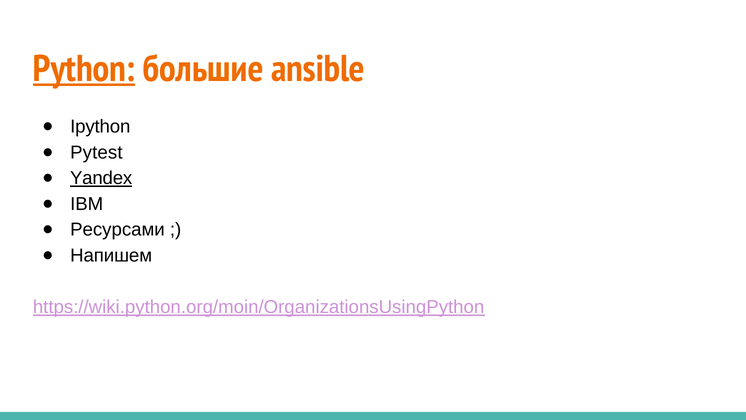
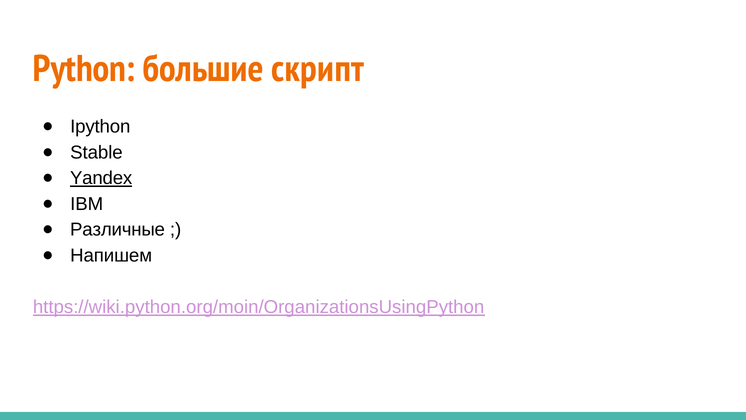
Python underline: present -> none
ansible: ansible -> скрипт
Pytest: Pytest -> Stable
Ресурсами: Ресурсами -> Различные
